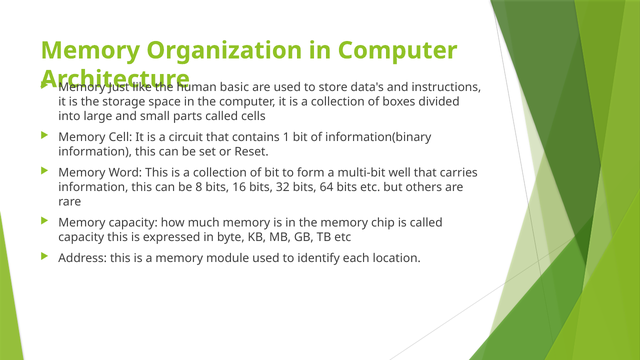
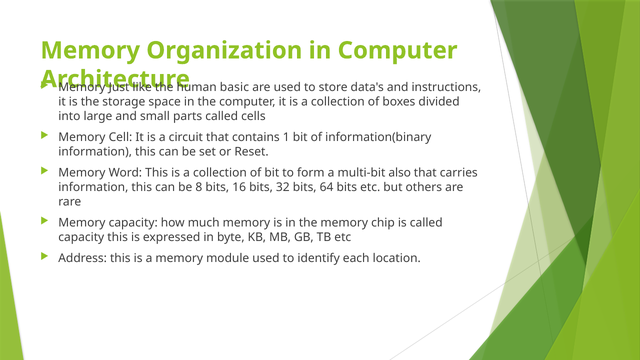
well: well -> also
